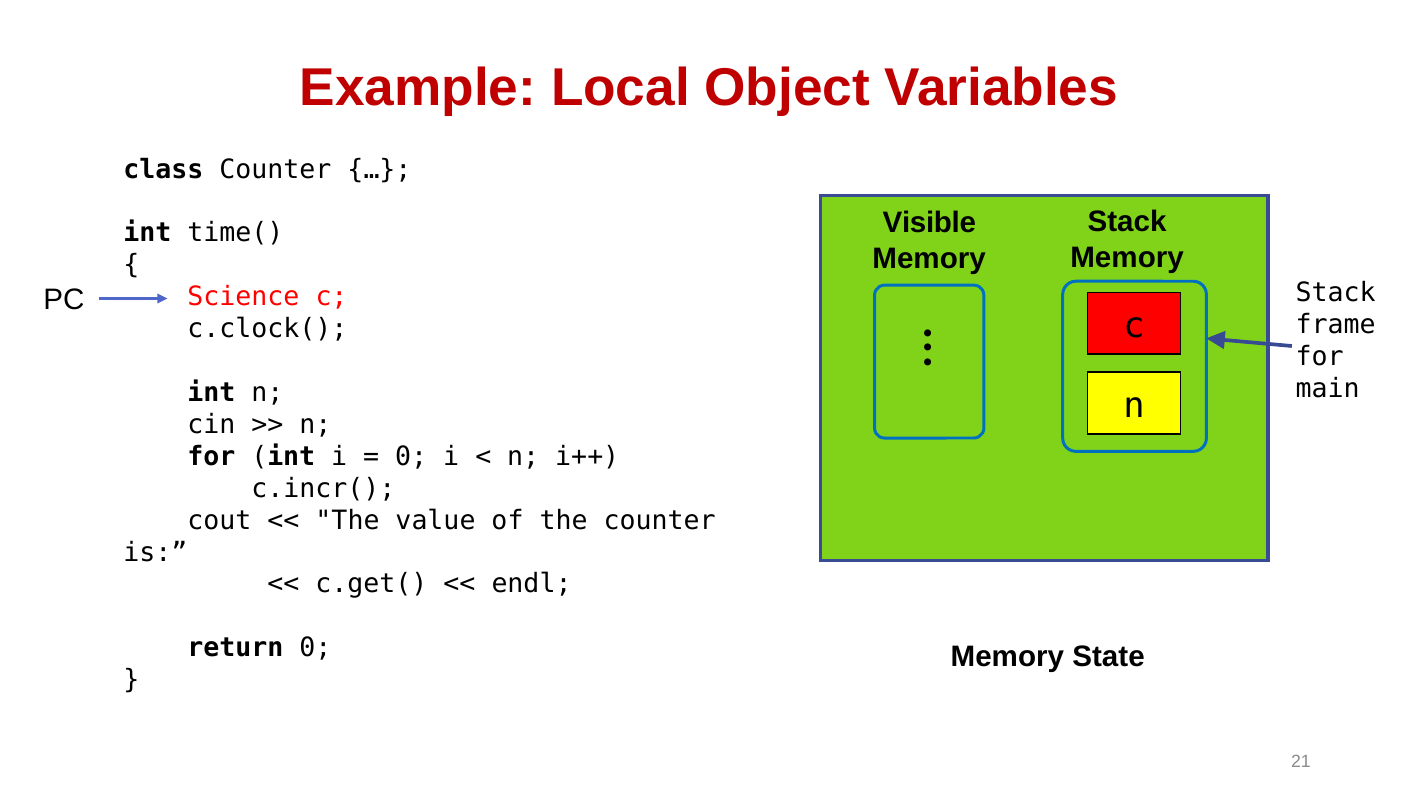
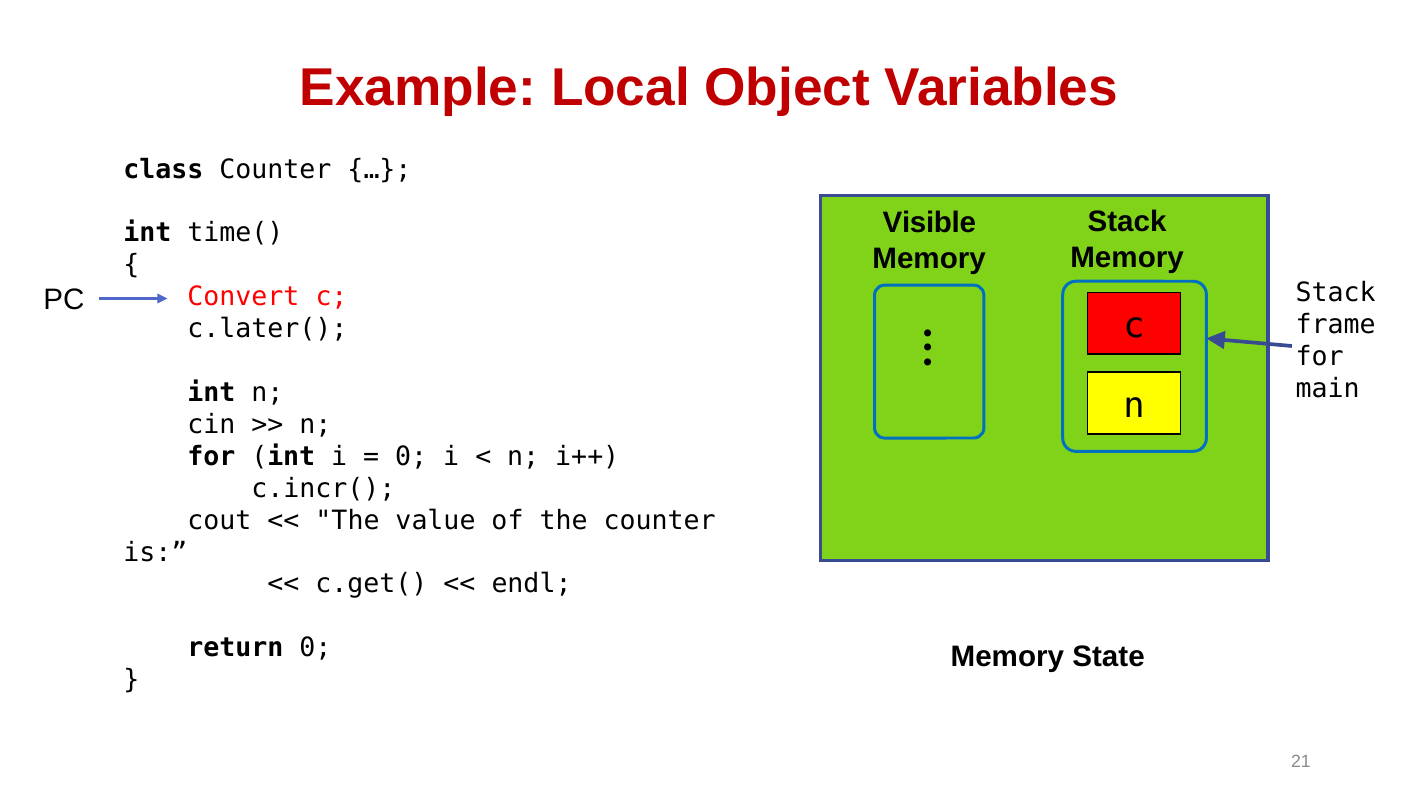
Science: Science -> Convert
c.clock(: c.clock( -> c.later(
